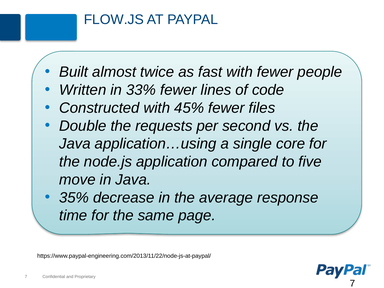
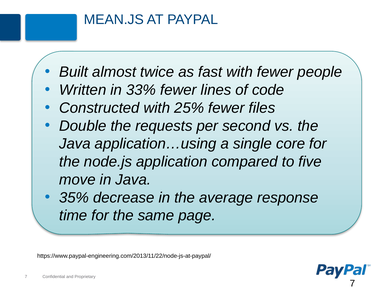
FLOW.JS: FLOW.JS -> MEAN.JS
45%: 45% -> 25%
